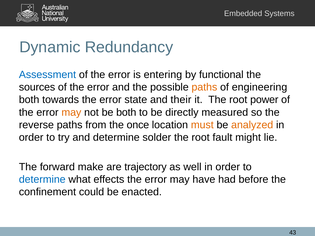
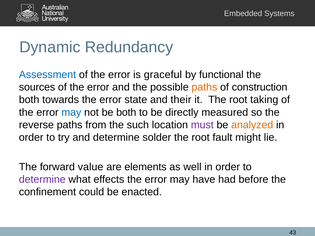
entering: entering -> graceful
engineering: engineering -> construction
power: power -> taking
may at (71, 112) colour: orange -> blue
once: once -> such
must colour: orange -> purple
make: make -> value
trajectory: trajectory -> elements
determine at (42, 180) colour: blue -> purple
